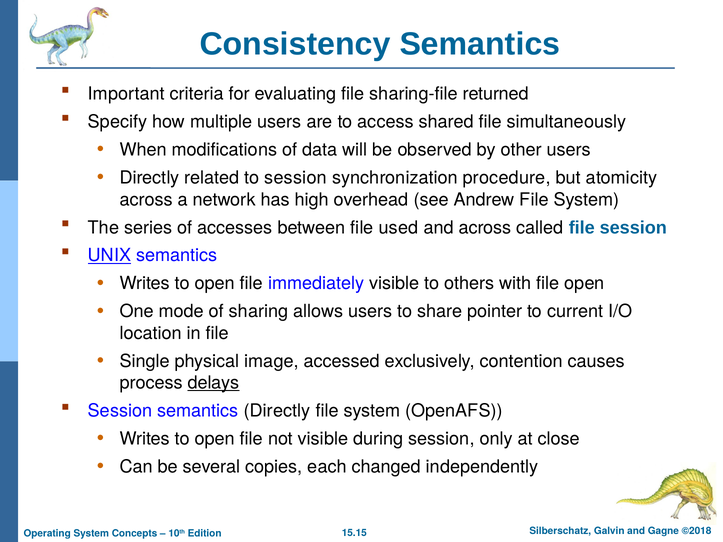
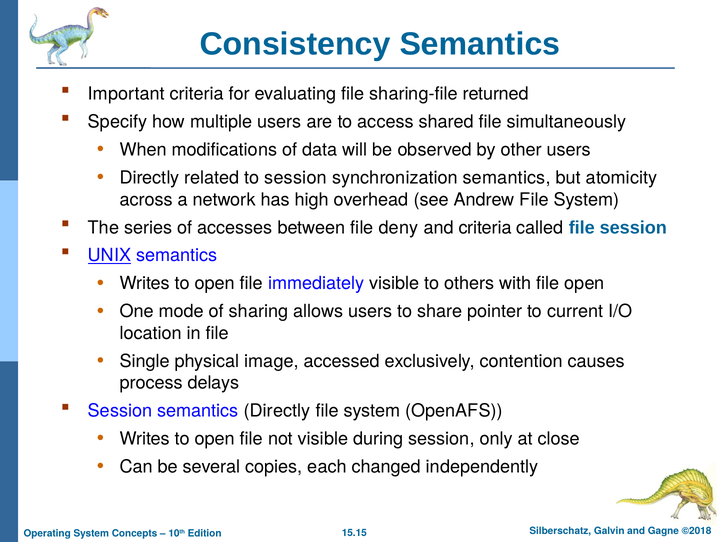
synchronization procedure: procedure -> semantics
used: used -> deny
and across: across -> criteria
delays underline: present -> none
